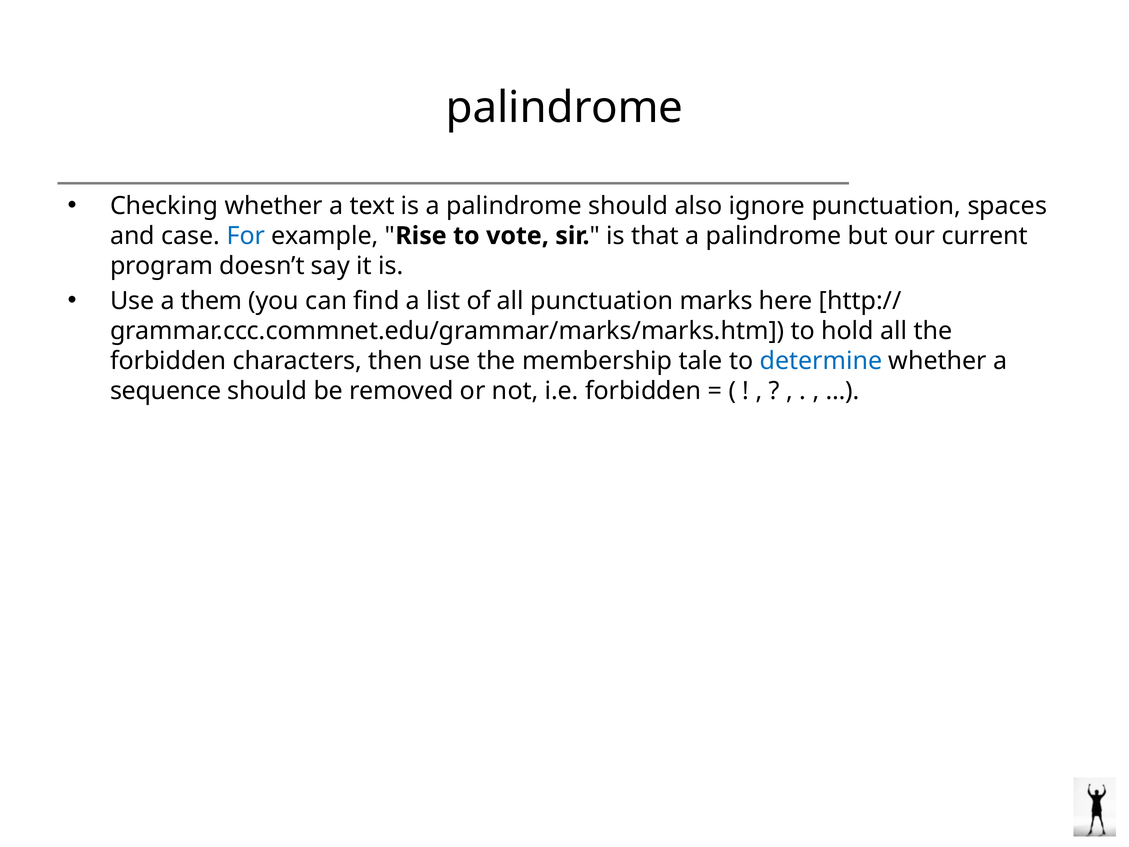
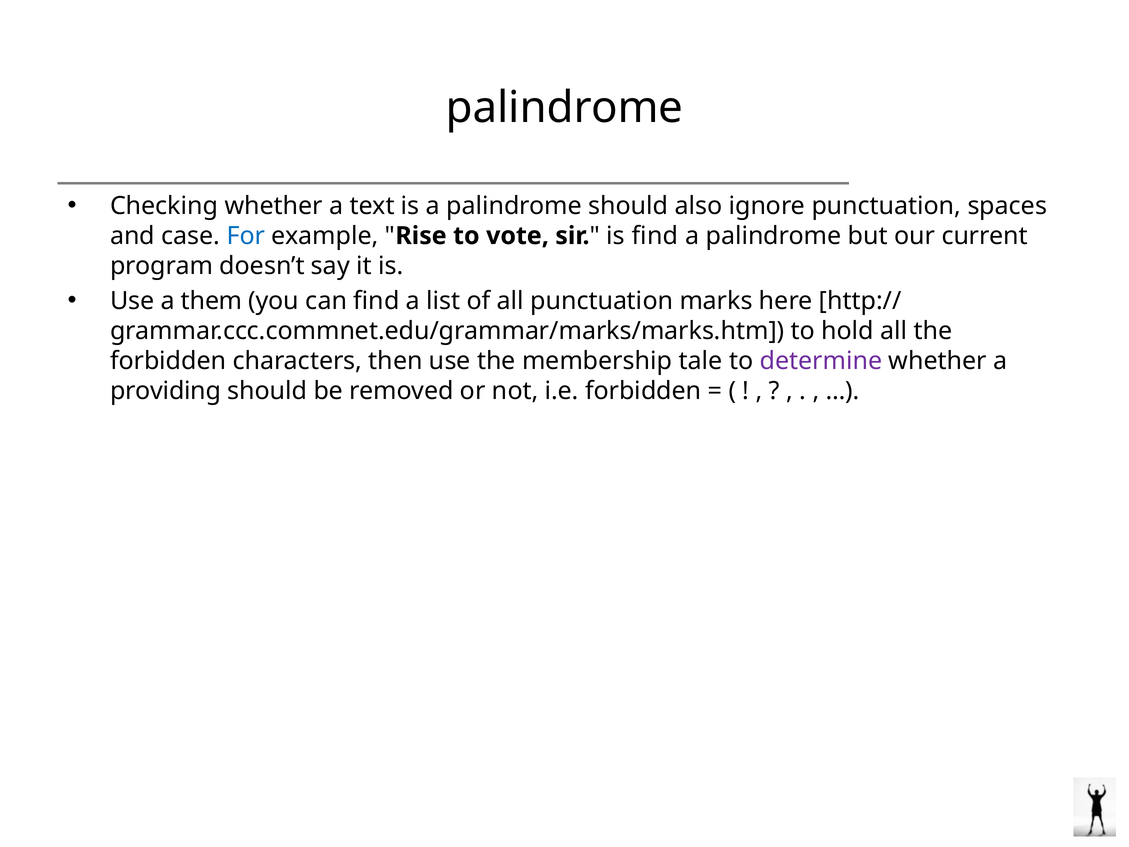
is that: that -> find
determine colour: blue -> purple
sequence: sequence -> providing
